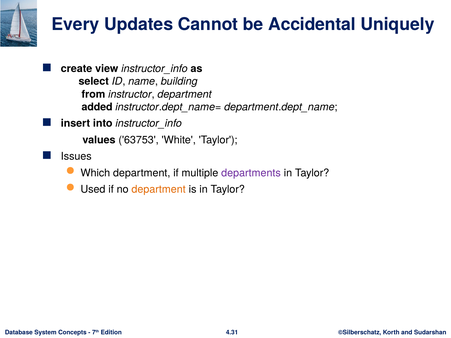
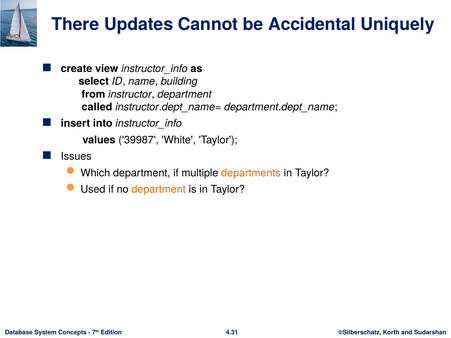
Every: Every -> There
added: added -> called
63753: 63753 -> 39987
departments colour: purple -> orange
